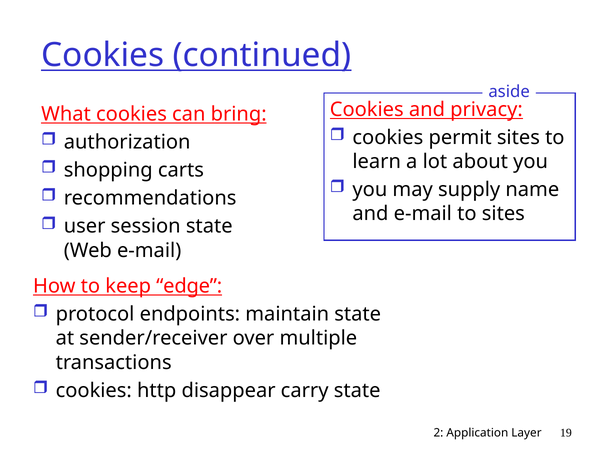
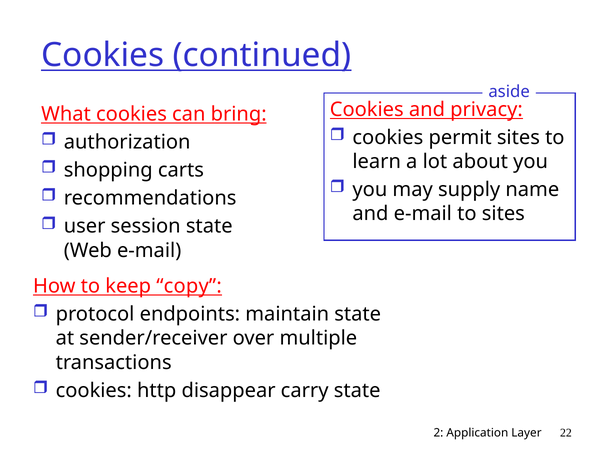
edge: edge -> copy
19: 19 -> 22
